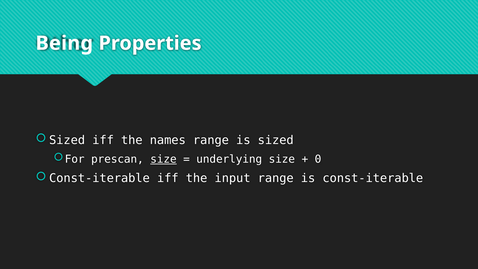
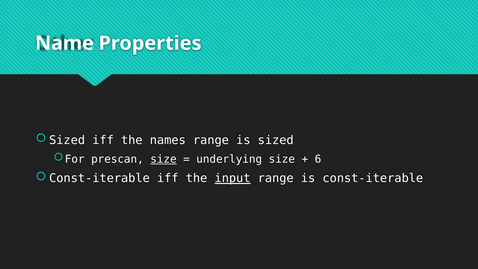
Being: Being -> Name
0: 0 -> 6
input underline: none -> present
